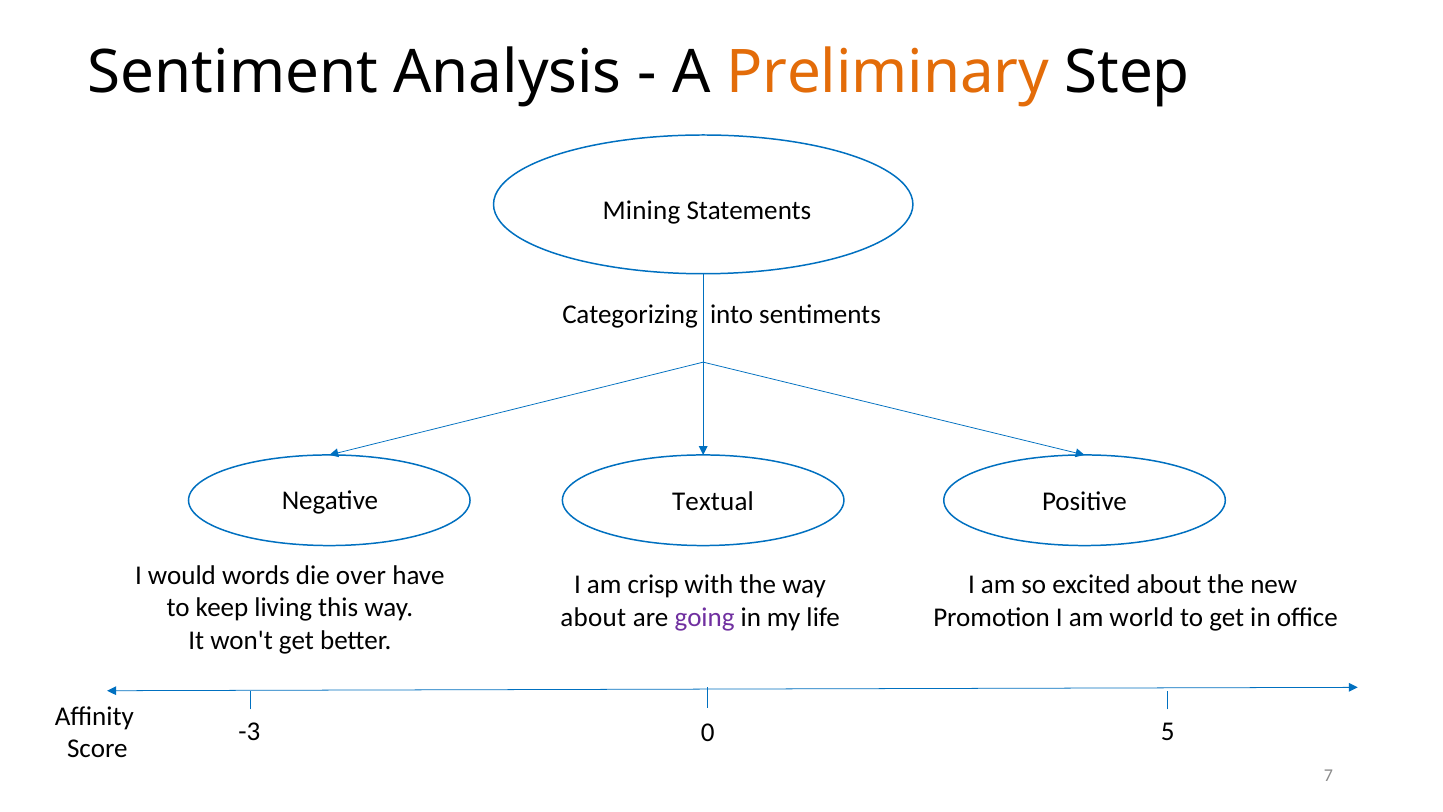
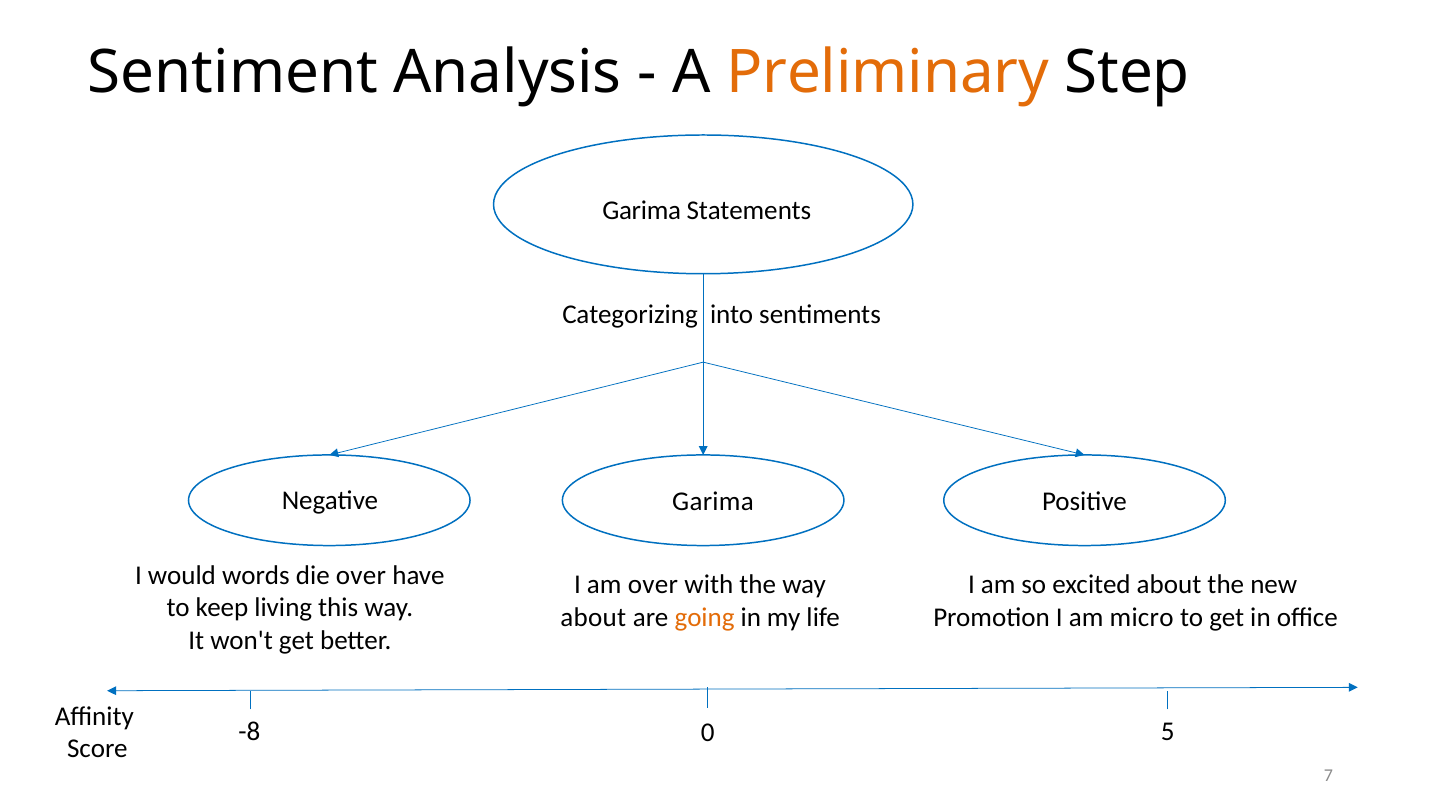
Mining at (641, 211): Mining -> Garima
Negative Textual: Textual -> Garima
am crisp: crisp -> over
going colour: purple -> orange
world: world -> micro
-3: -3 -> -8
